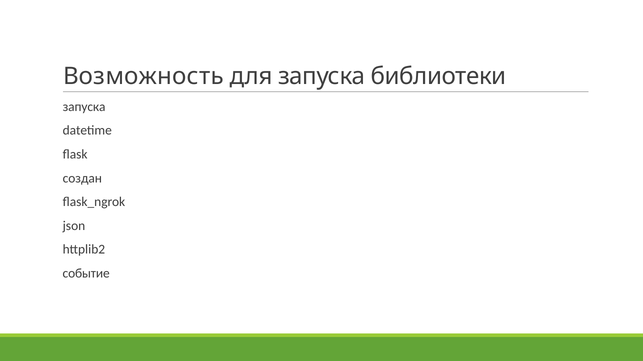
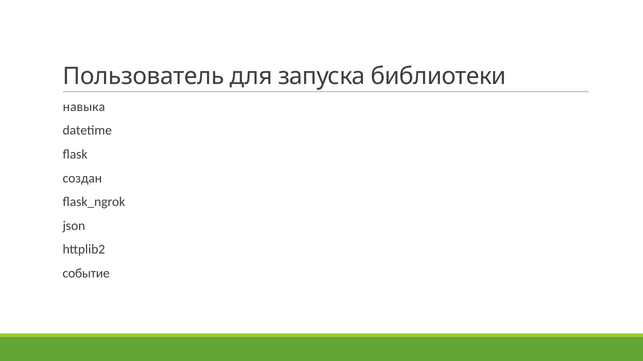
Возможность: Возможность -> Пользователь
запуска at (84, 107): запуска -> навыка
